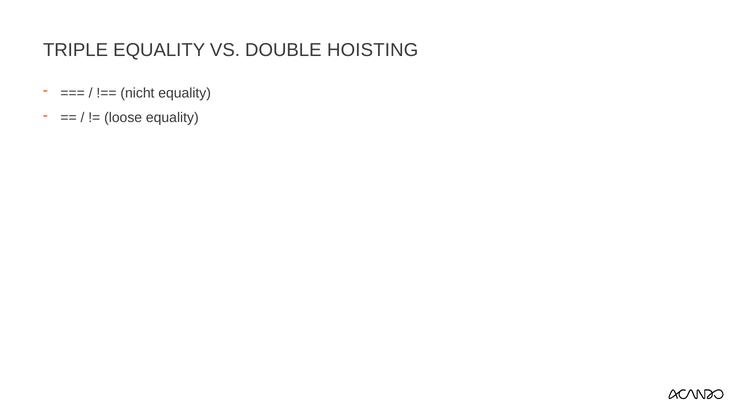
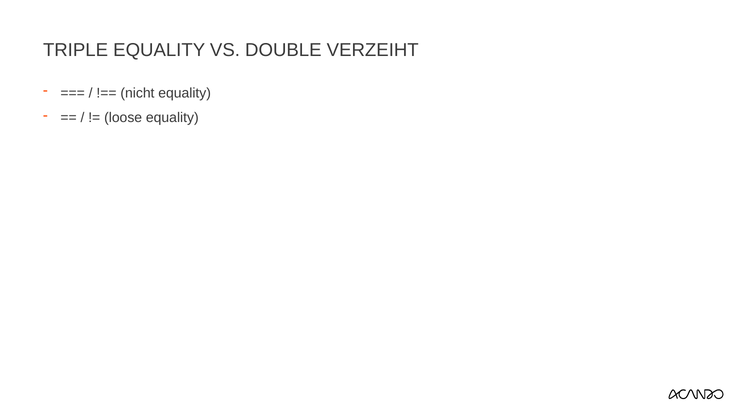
HOISTING: HOISTING -> VERZEIHT
